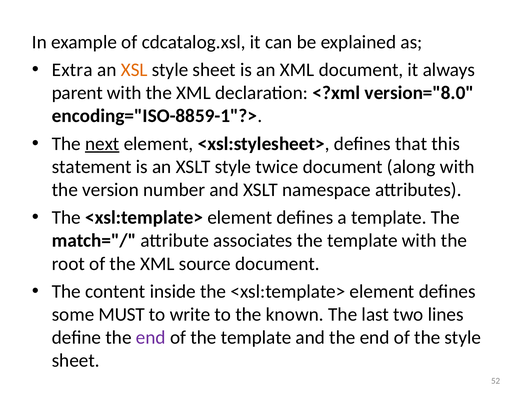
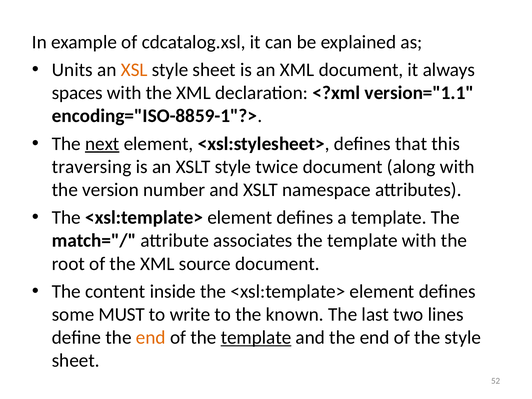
Extra: Extra -> Units
parent: parent -> spaces
version="8.0: version="8.0 -> version="1.1
statement: statement -> traversing
end at (151, 338) colour: purple -> orange
template at (256, 338) underline: none -> present
